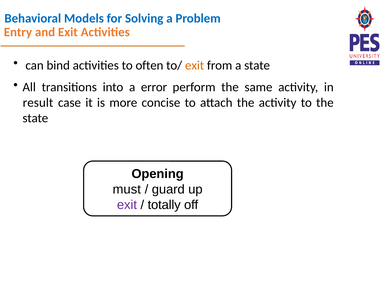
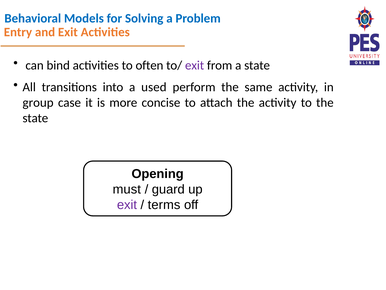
exit at (195, 65) colour: orange -> purple
error: error -> used
result: result -> group
totally: totally -> terms
